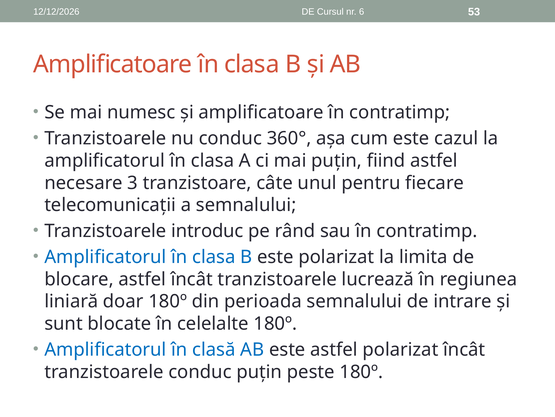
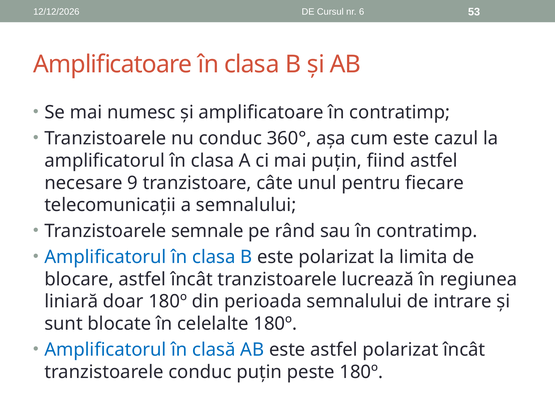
3: 3 -> 9
introduc: introduc -> semnale
